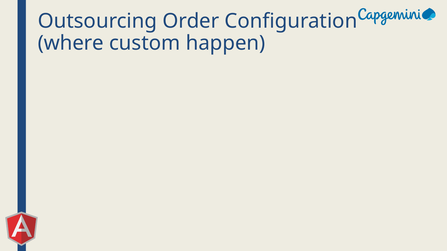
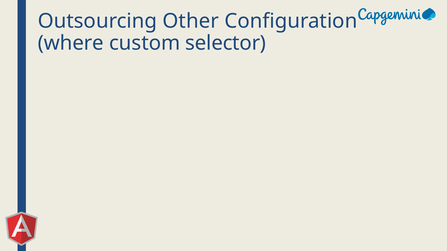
Order: Order -> Other
happen: happen -> selector
